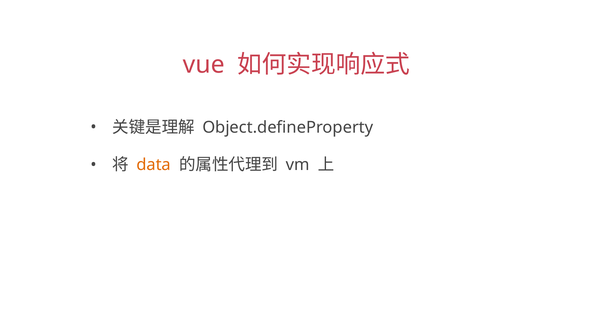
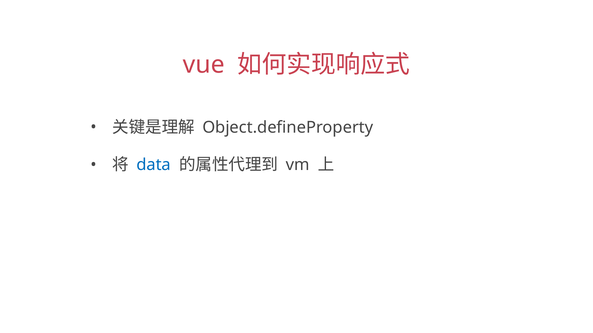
data colour: orange -> blue
